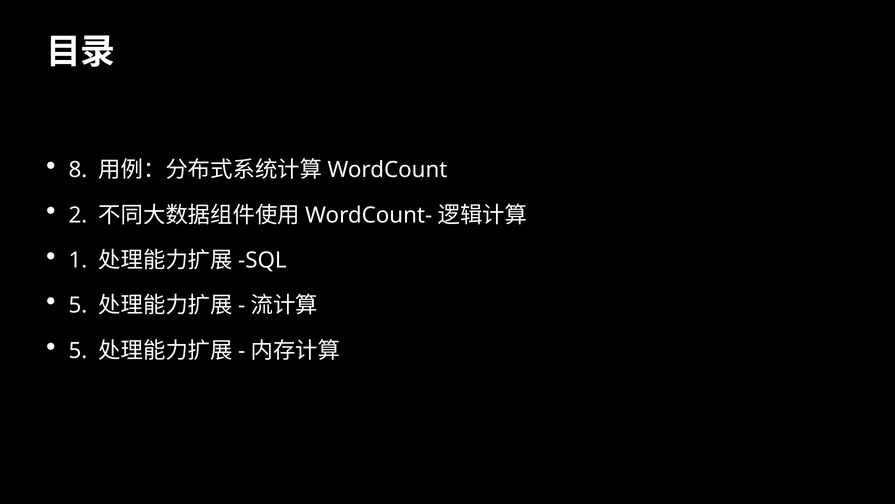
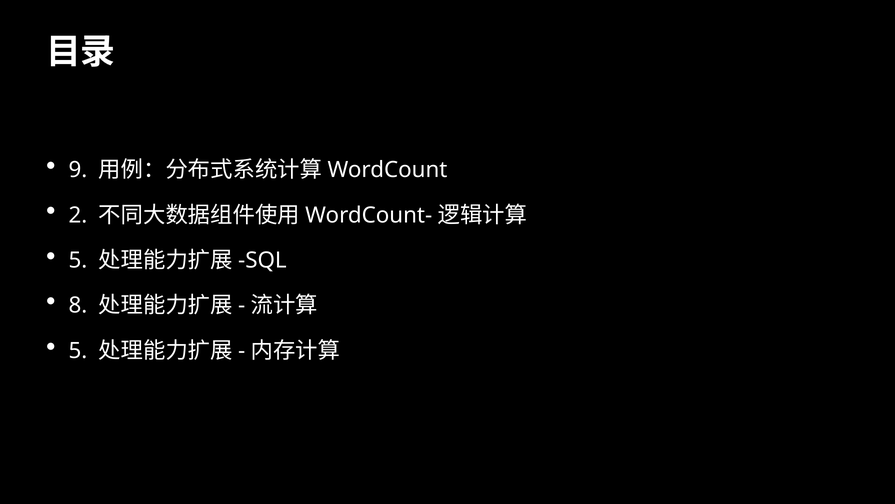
8: 8 -> 9
1 at (78, 260): 1 -> 5
5 at (78, 305): 5 -> 8
